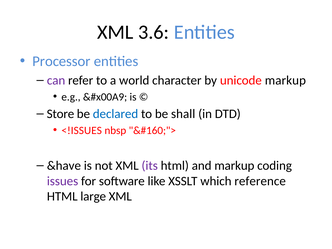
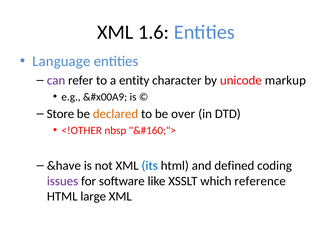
3.6: 3.6 -> 1.6
Processor: Processor -> Language
world: world -> entity
declared colour: blue -> orange
shall: shall -> over
<!ISSUES: <!ISSUES -> <!OTHER
its colour: purple -> blue
and markup: markup -> defined
